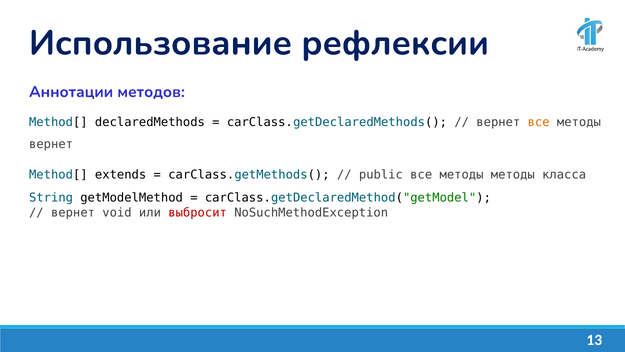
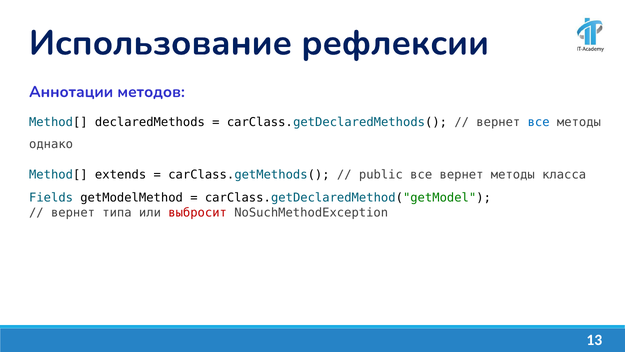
все at (539, 122) colour: orange -> blue
вернет at (51, 144): вернет -> однако
методы at (462, 174): методы -> вернет
String: String -> Fields
void: void -> типа
